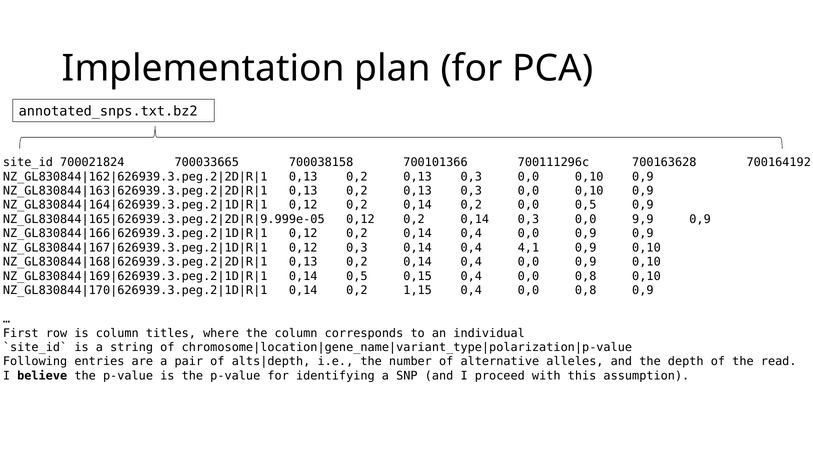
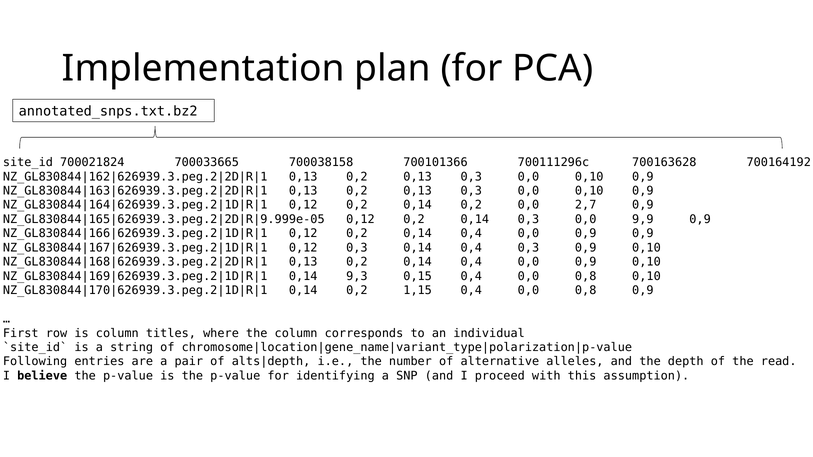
0,0 0,5: 0,5 -> 2,7
0,4 4,1: 4,1 -> 0,3
0,14 0,5: 0,5 -> 9,3
